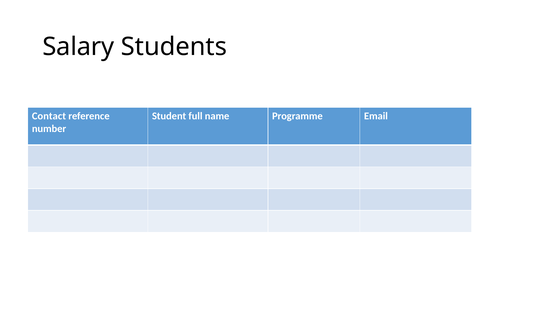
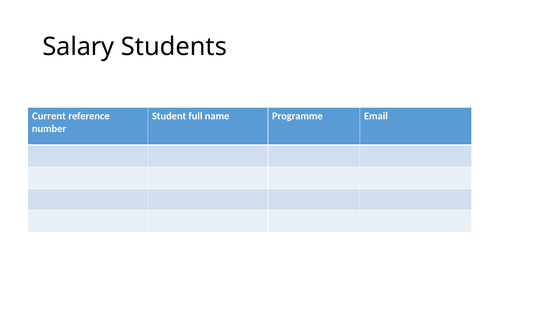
Contact: Contact -> Current
